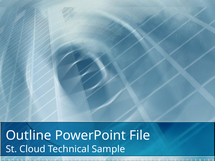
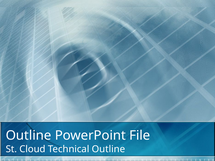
Technical Sample: Sample -> Outline
